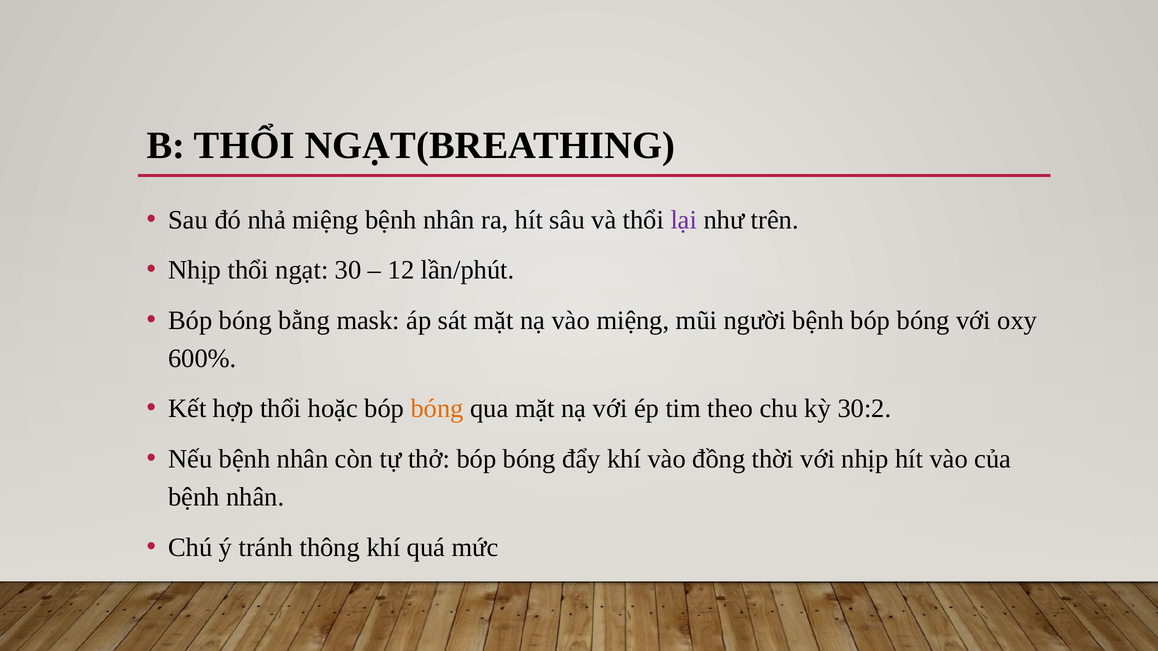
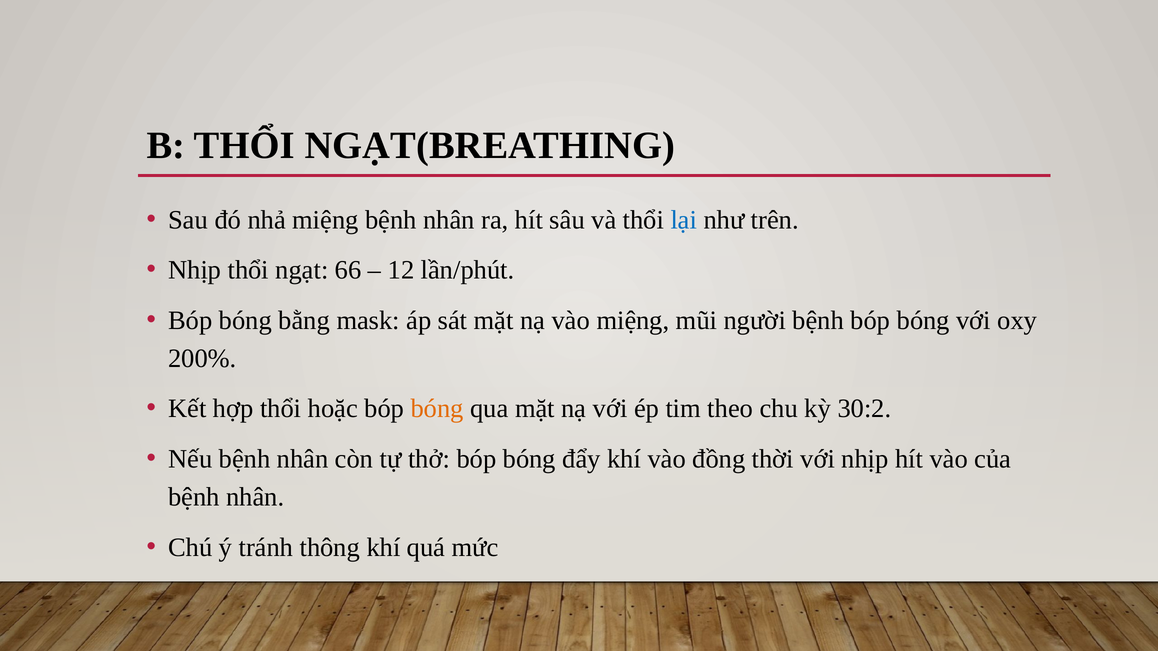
lại colour: purple -> blue
30: 30 -> 66
600%: 600% -> 200%
